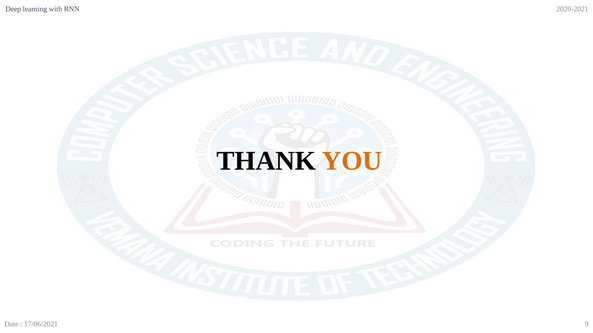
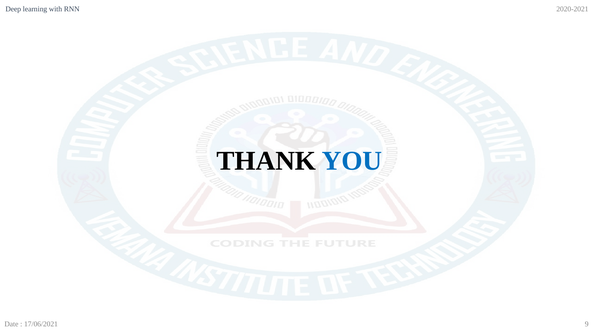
YOU colour: orange -> blue
